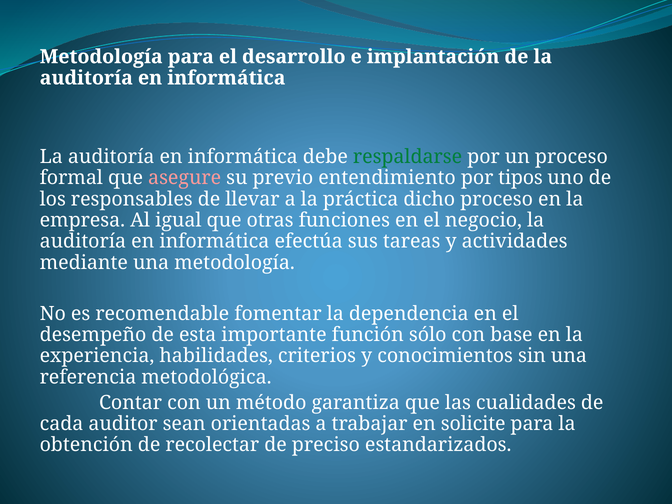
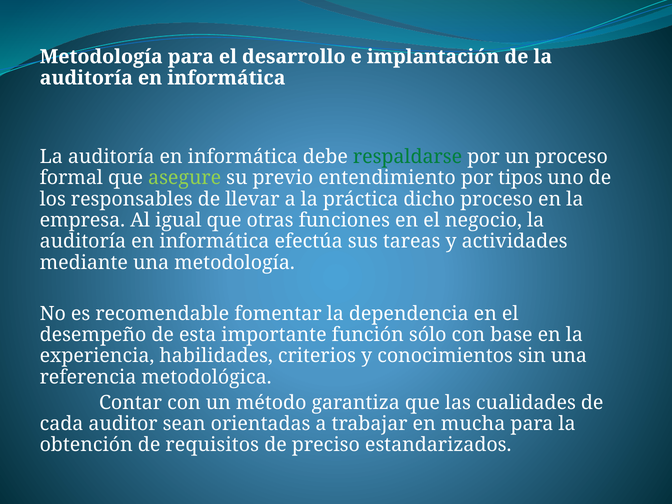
asegure colour: pink -> light green
solicite: solicite -> mucha
recolectar: recolectar -> requisitos
